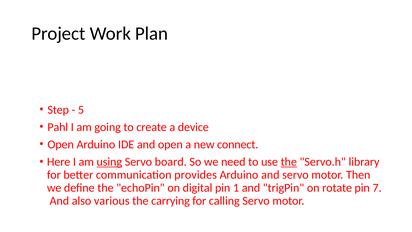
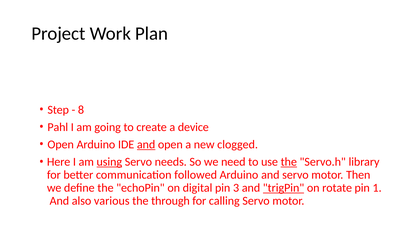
5: 5 -> 8
and at (146, 144) underline: none -> present
connect: connect -> clogged
board: board -> needs
provides: provides -> followed
1: 1 -> 3
trigPin underline: none -> present
7: 7 -> 1
carrying: carrying -> through
